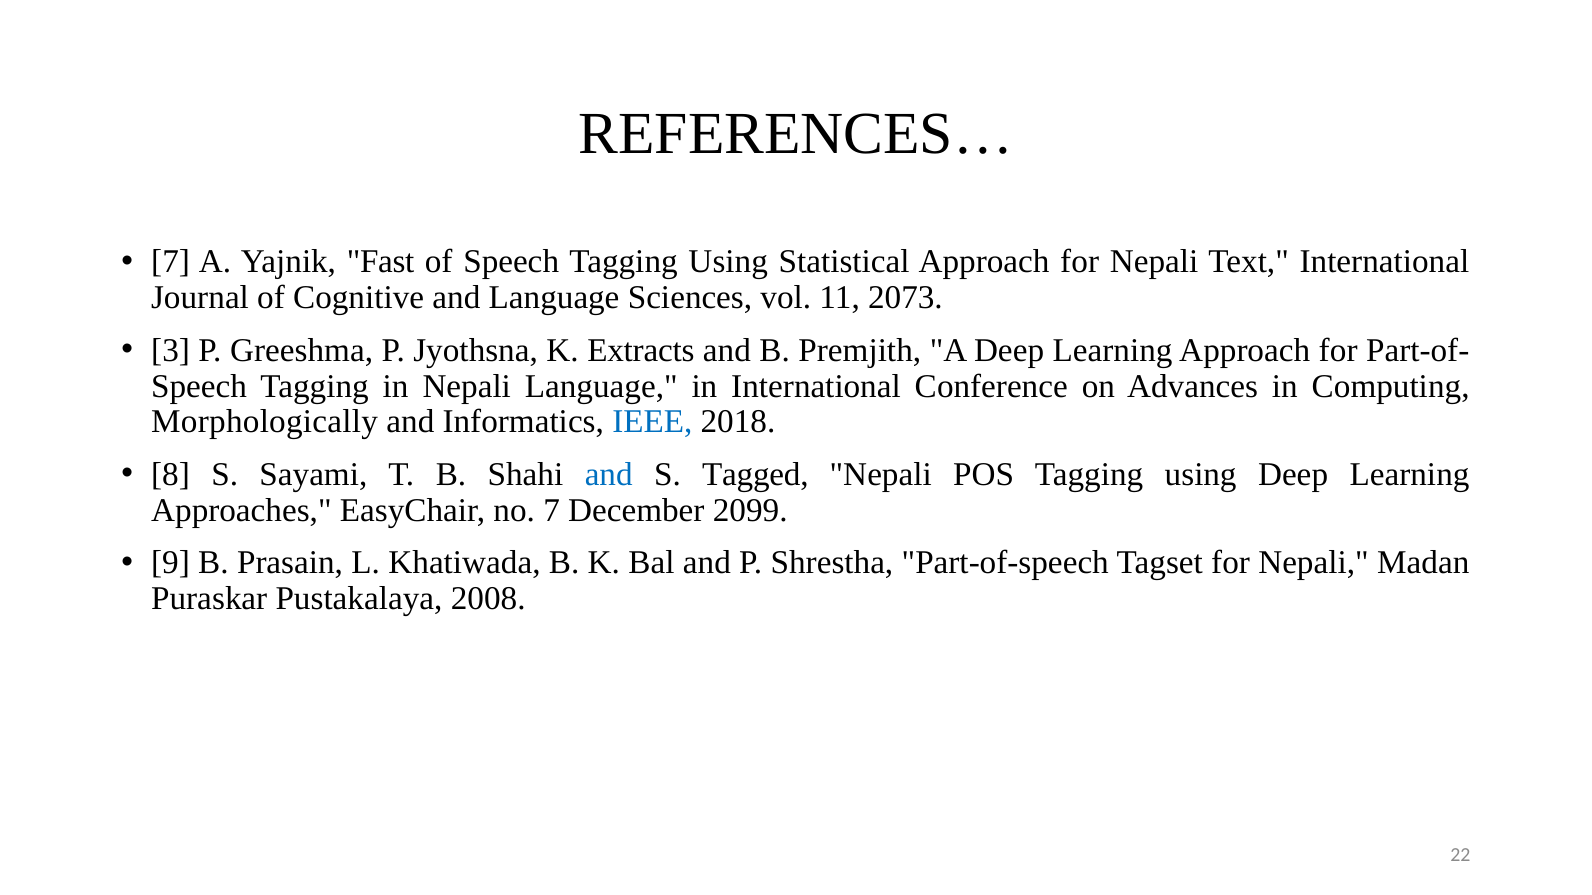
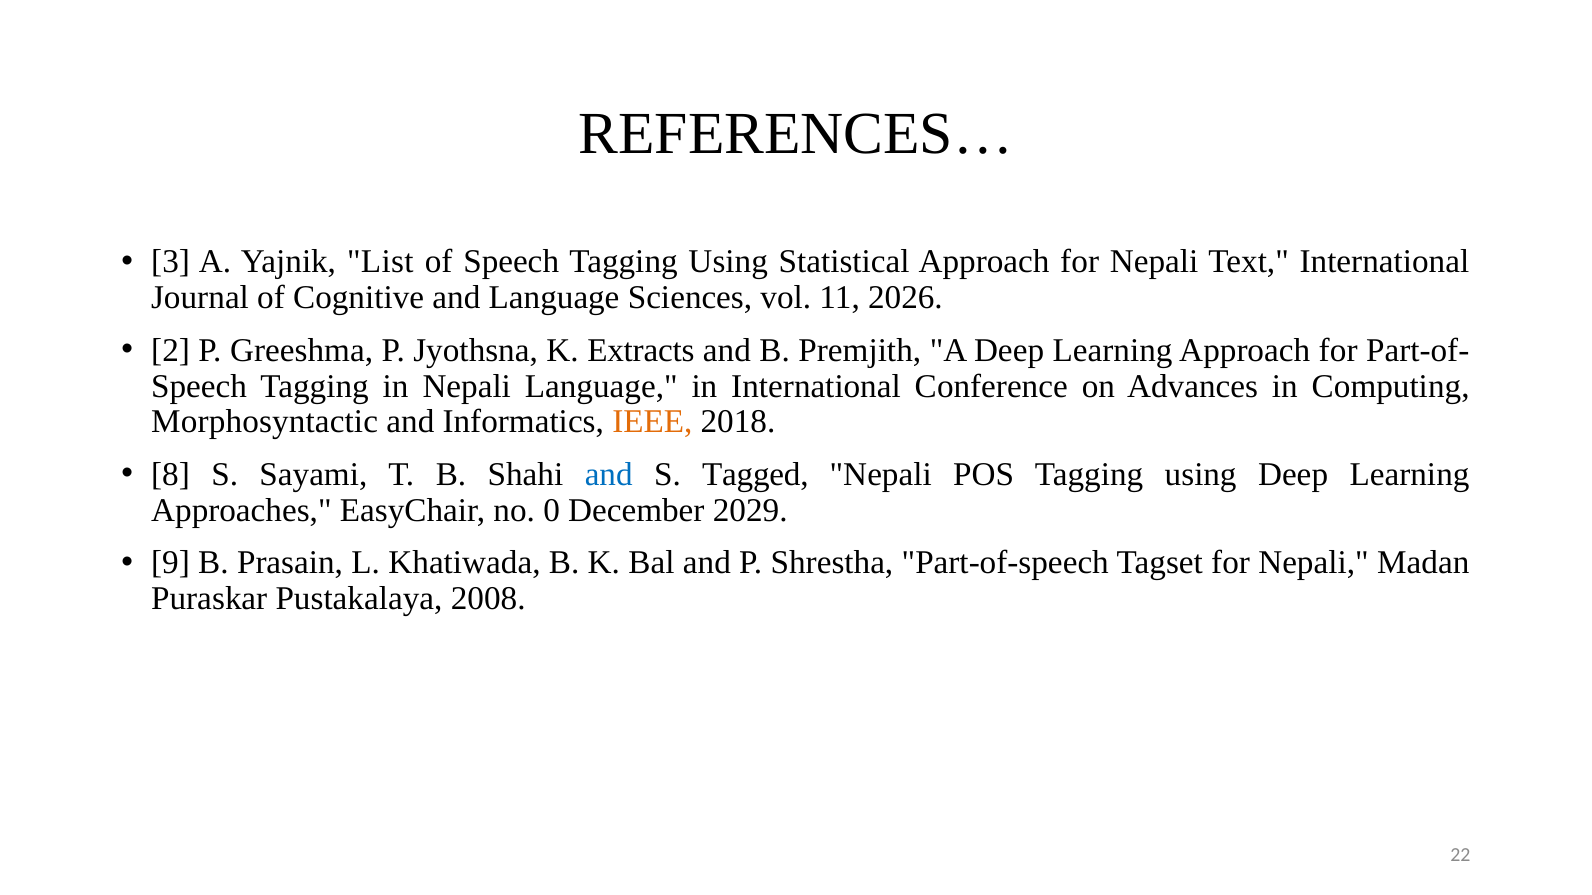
7 at (171, 262): 7 -> 3
Fast: Fast -> List
2073: 2073 -> 2026
3: 3 -> 2
Morphologically: Morphologically -> Morphosyntactic
IEEE colour: blue -> orange
no 7: 7 -> 0
2099: 2099 -> 2029
